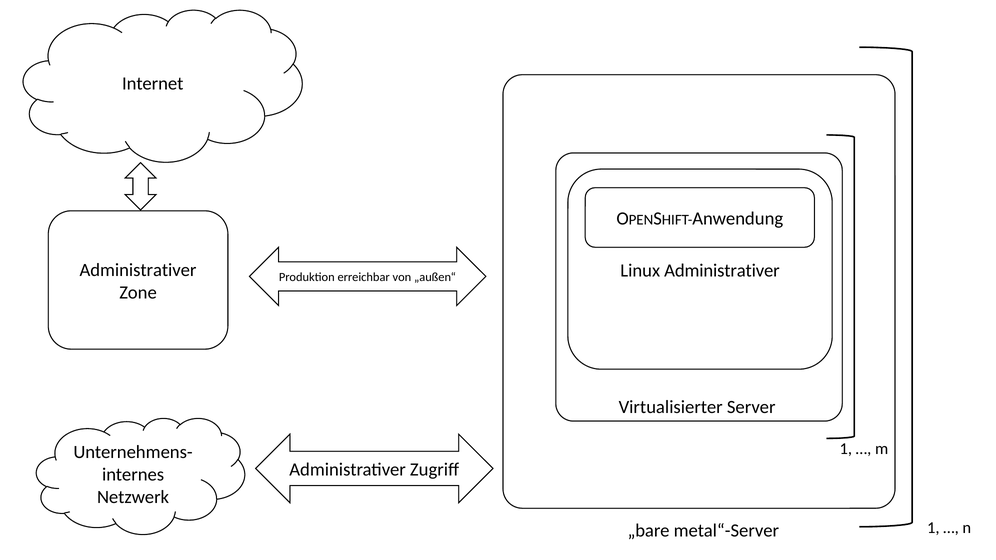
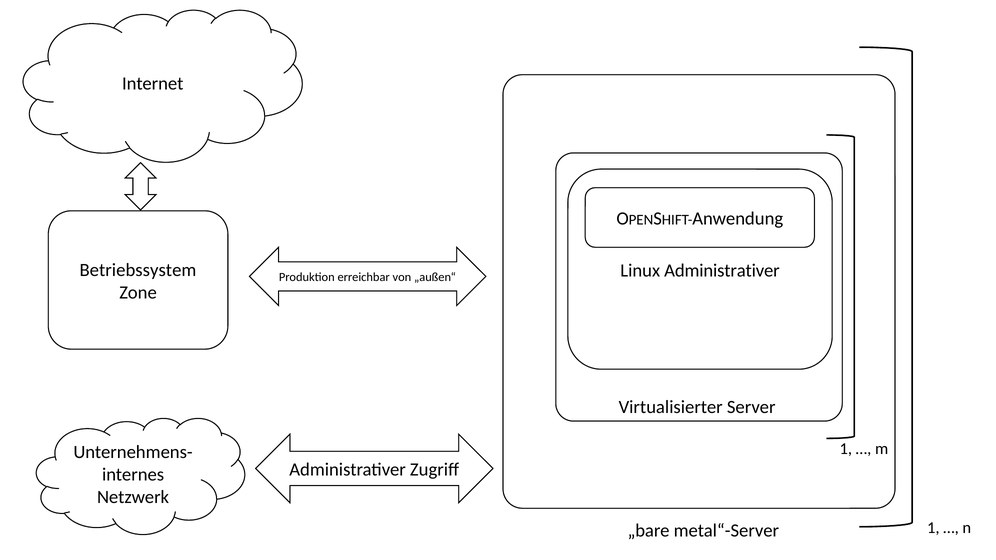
Administrativer at (138, 270): Administrativer -> Betriebssystem
